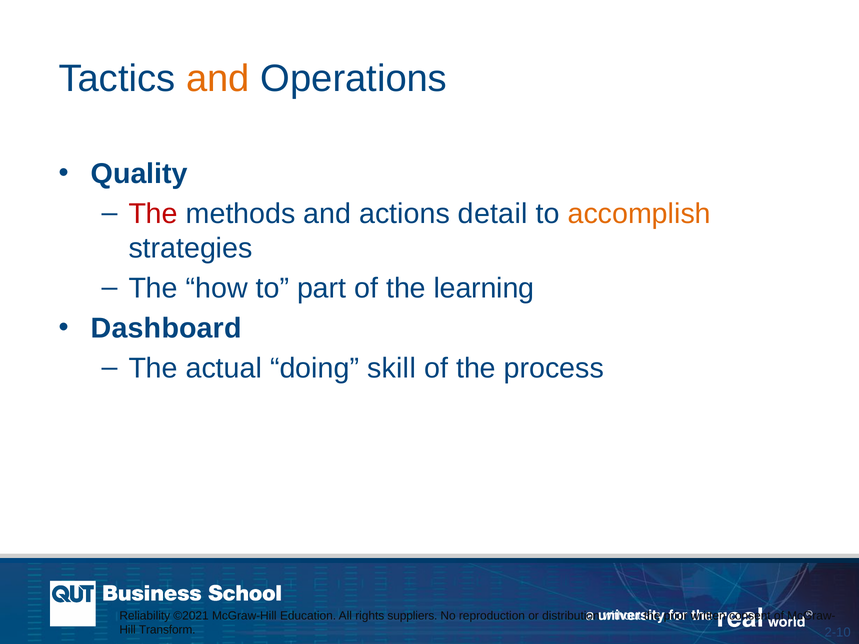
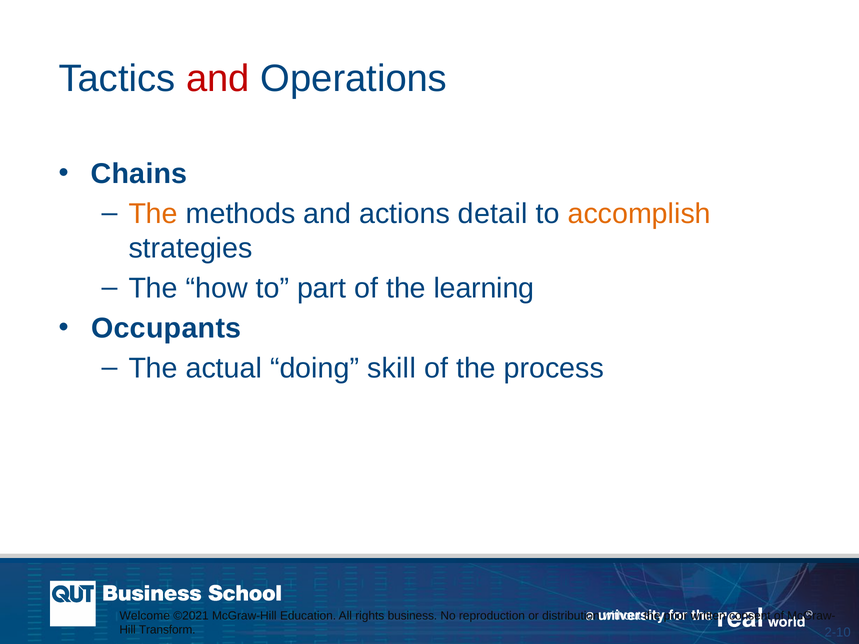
and at (218, 79) colour: orange -> red
Quality: Quality -> Chains
The at (153, 214) colour: red -> orange
Dashboard: Dashboard -> Occupants
Reliability: Reliability -> Welcome
suppliers: suppliers -> business
